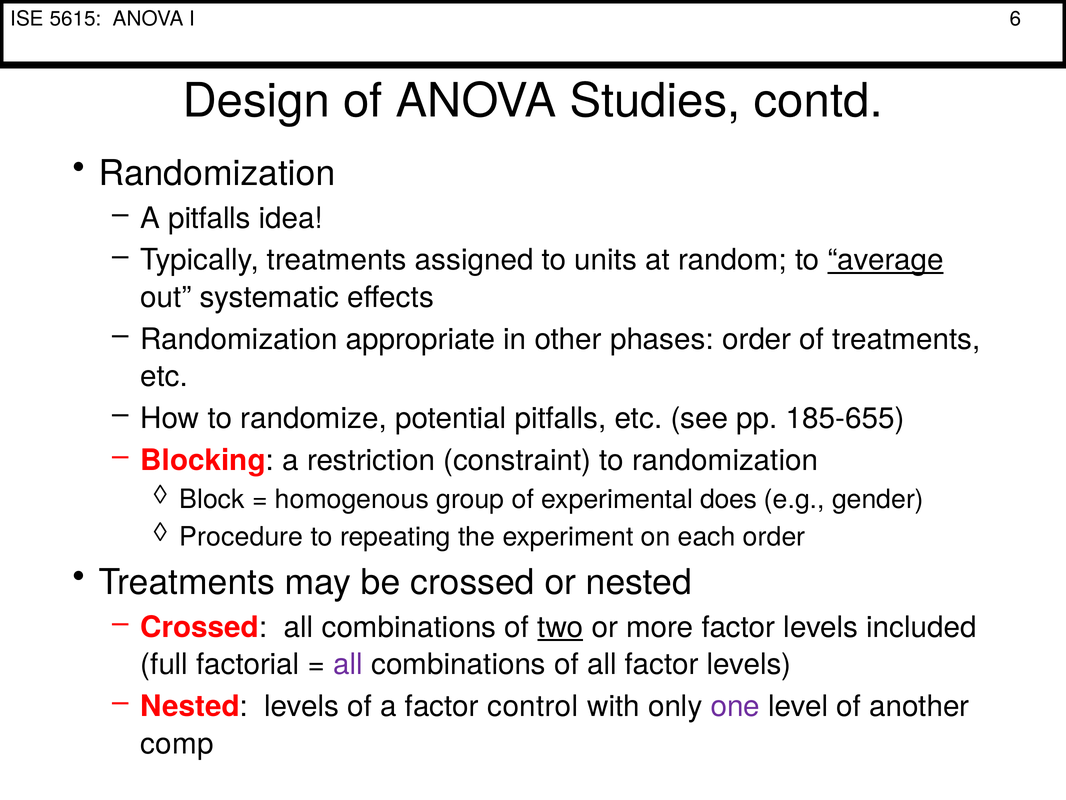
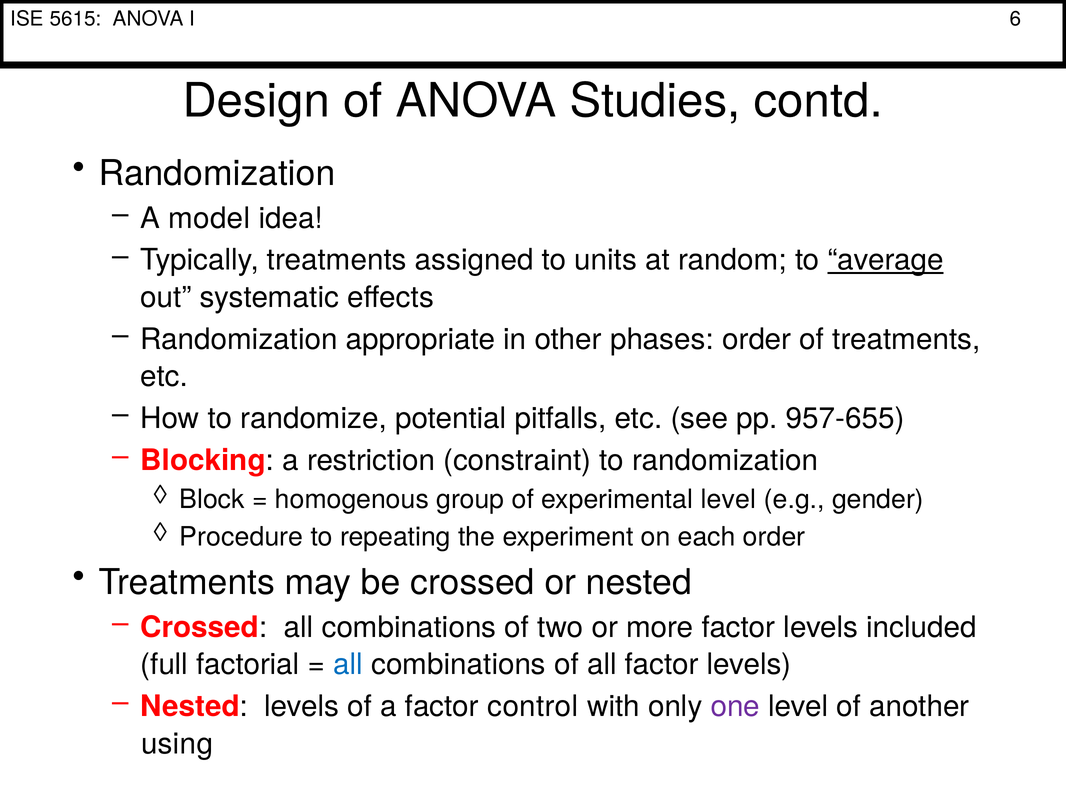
A pitfalls: pitfalls -> model
185-655: 185-655 -> 957-655
experimental does: does -> level
two underline: present -> none
all at (348, 664) colour: purple -> blue
comp: comp -> using
